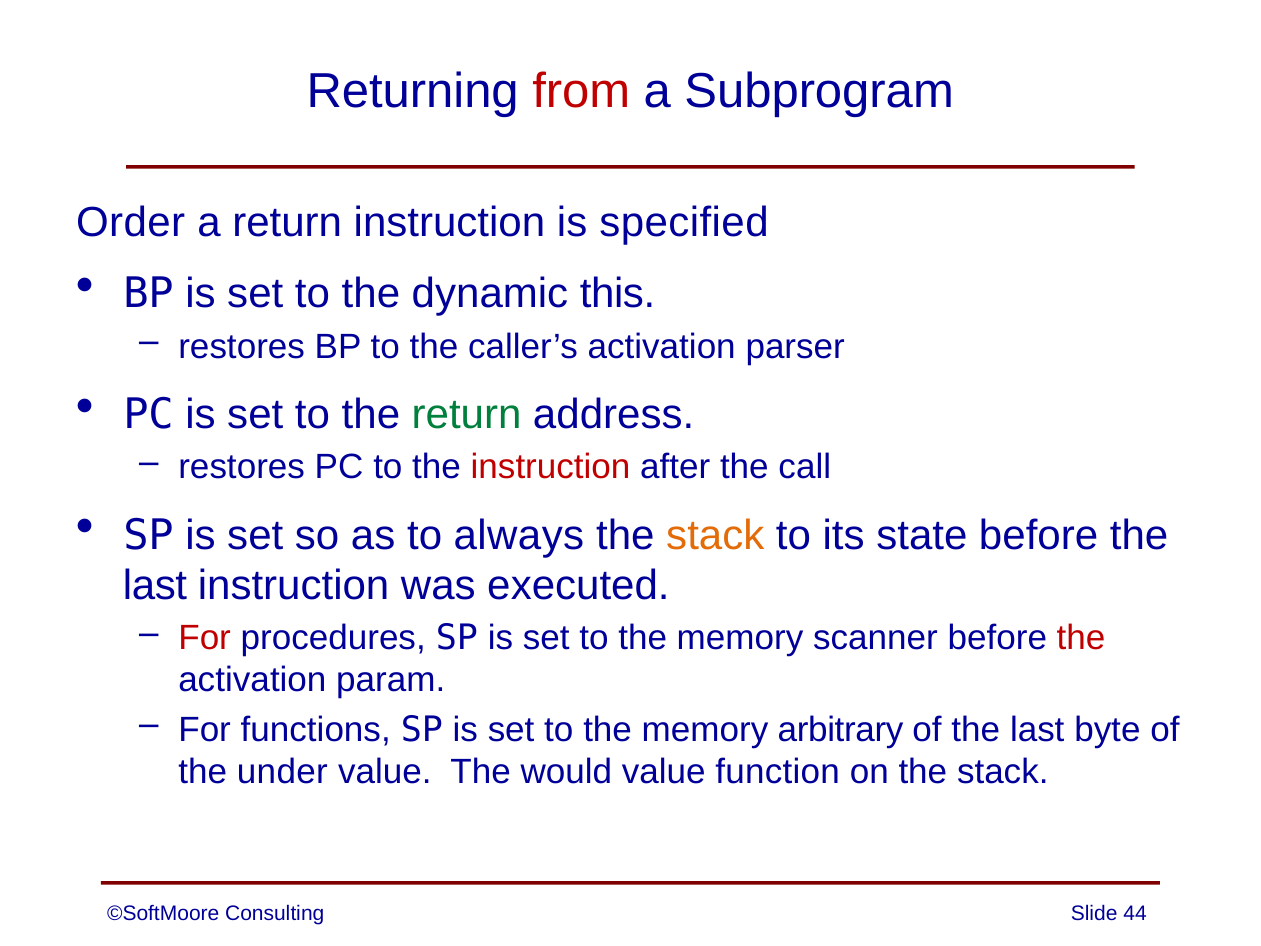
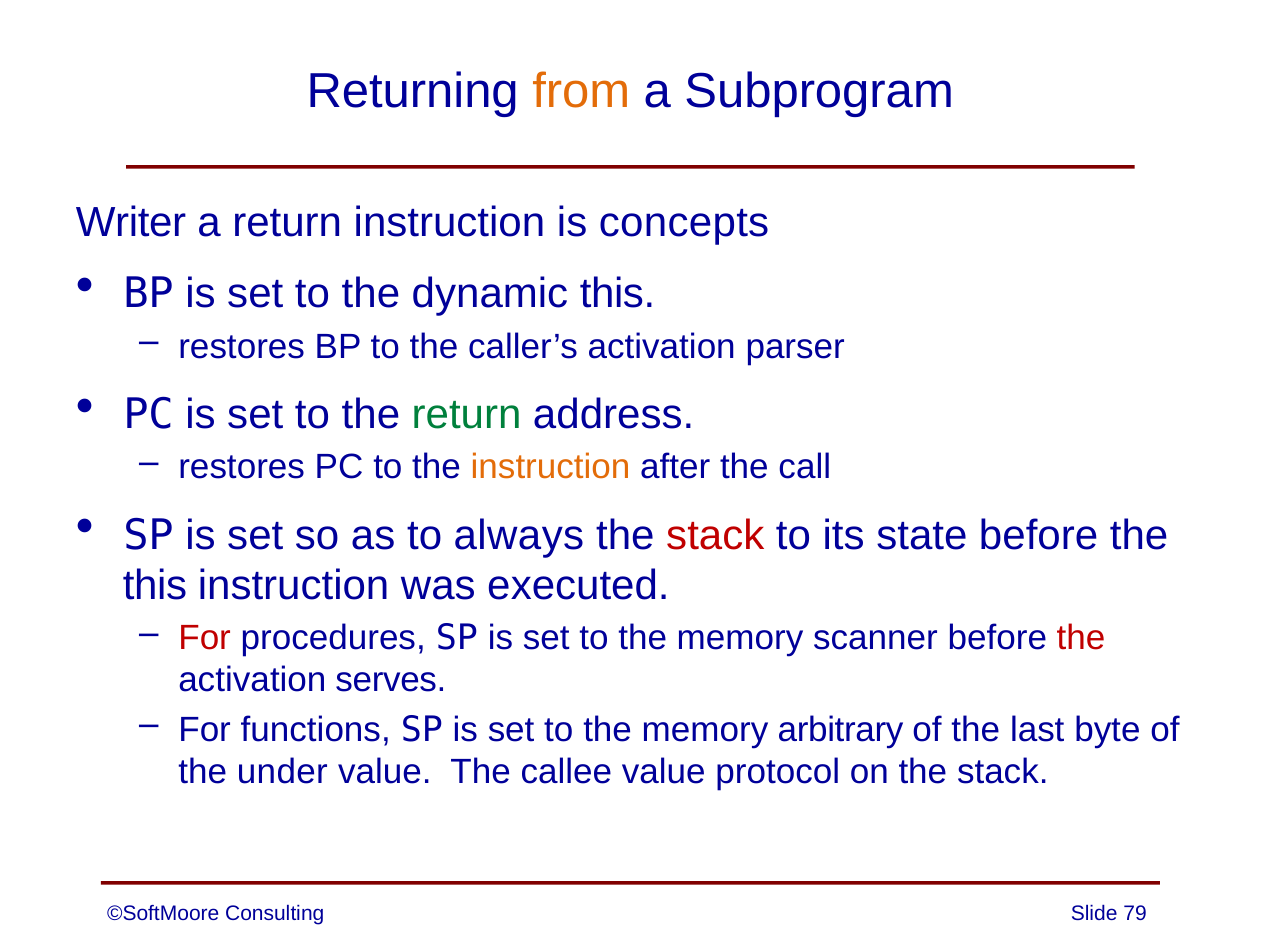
from colour: red -> orange
Order: Order -> Writer
specified: specified -> concepts
instruction at (551, 467) colour: red -> orange
stack at (715, 535) colour: orange -> red
last at (155, 585): last -> this
param: param -> serves
would: would -> callee
function: function -> protocol
44: 44 -> 79
